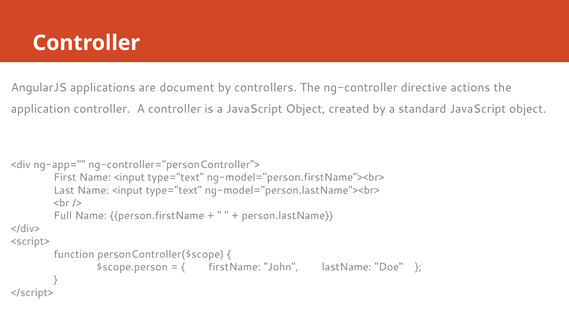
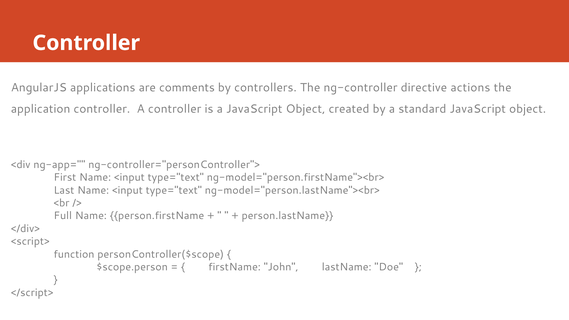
document: document -> comments
